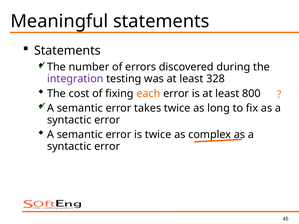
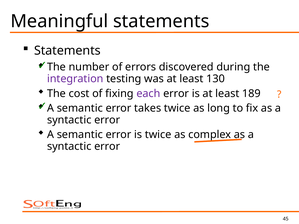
328: 328 -> 130
each colour: orange -> purple
800: 800 -> 189
